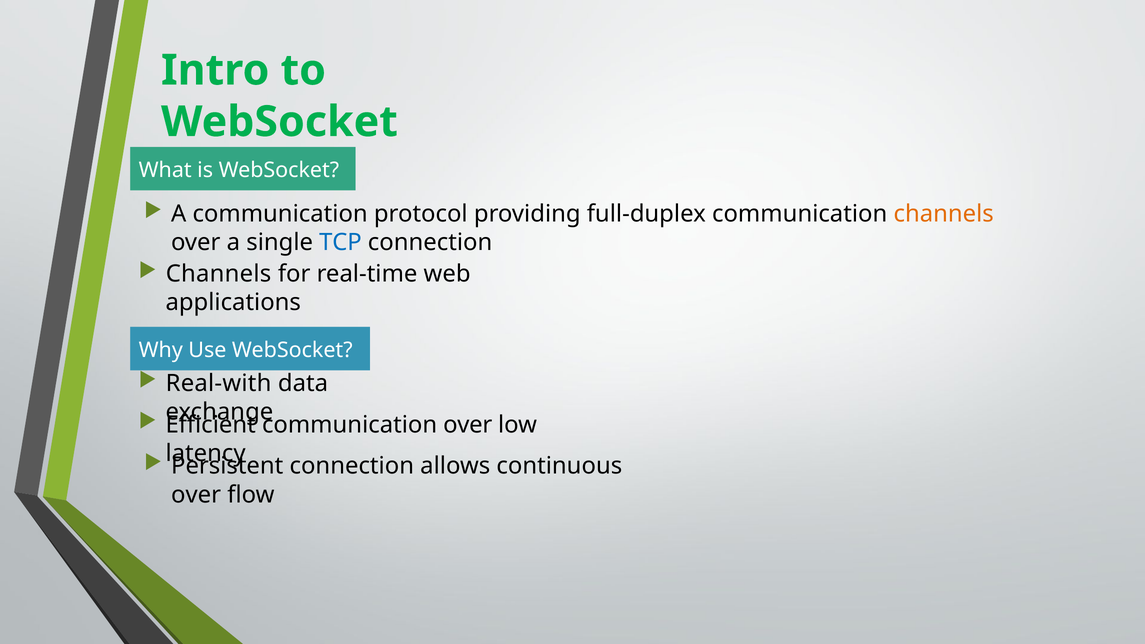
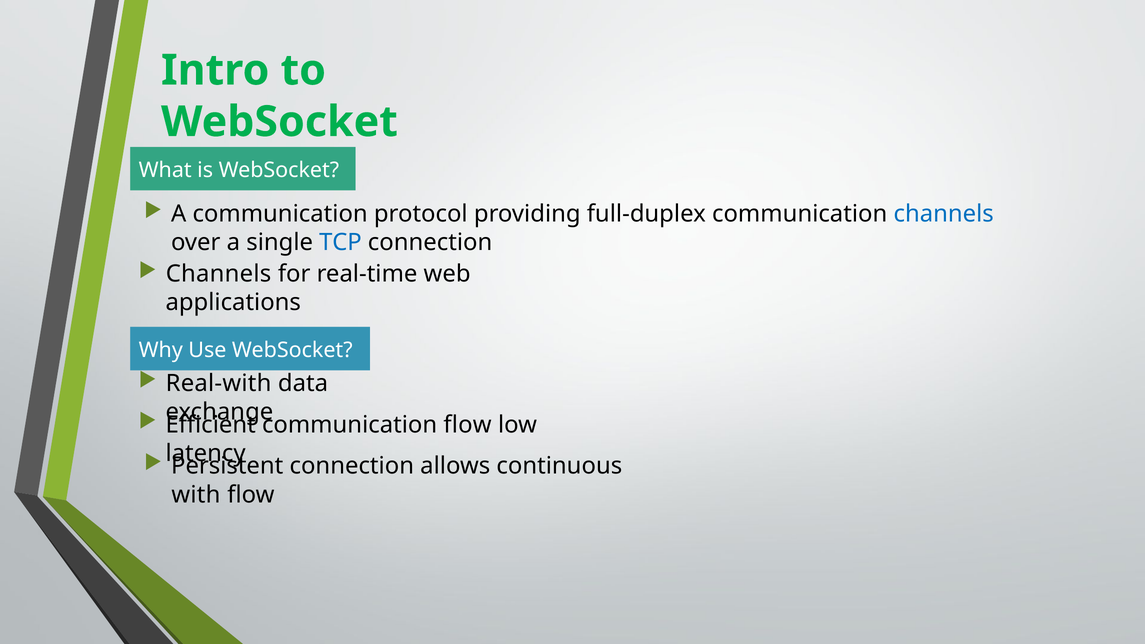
channels at (944, 214) colour: orange -> blue
communication over: over -> flow
over at (196, 495): over -> with
